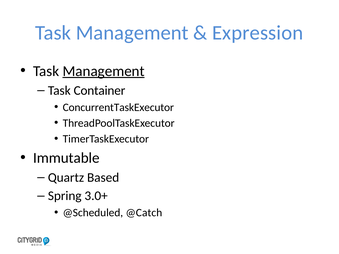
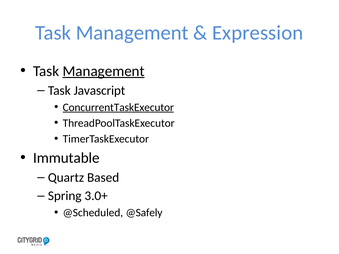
Container: Container -> Javascript
ConcurrentTaskExecutor underline: none -> present
@Catch: @Catch -> @Safely
